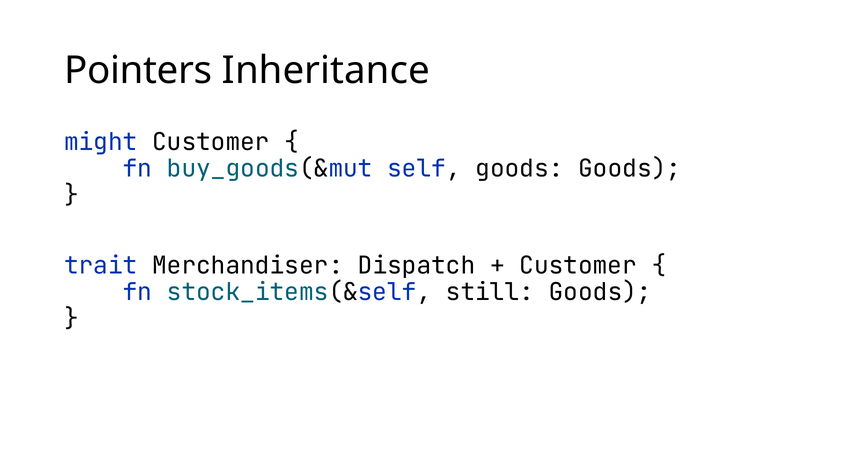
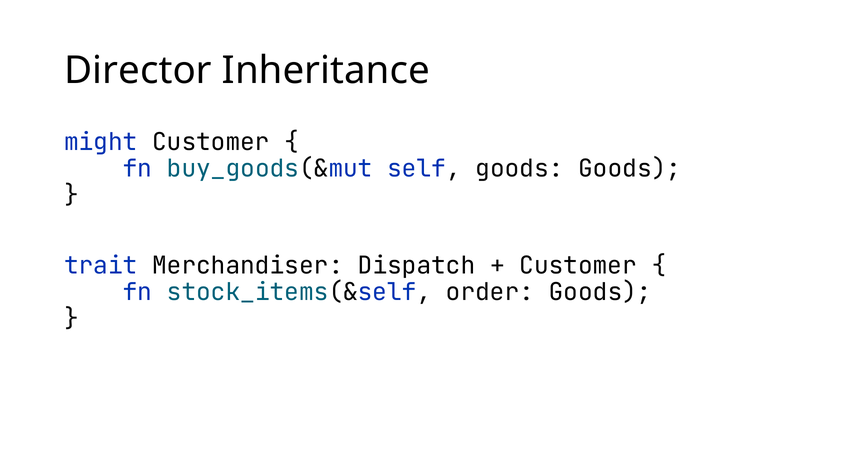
Pointers: Pointers -> Director
still: still -> order
